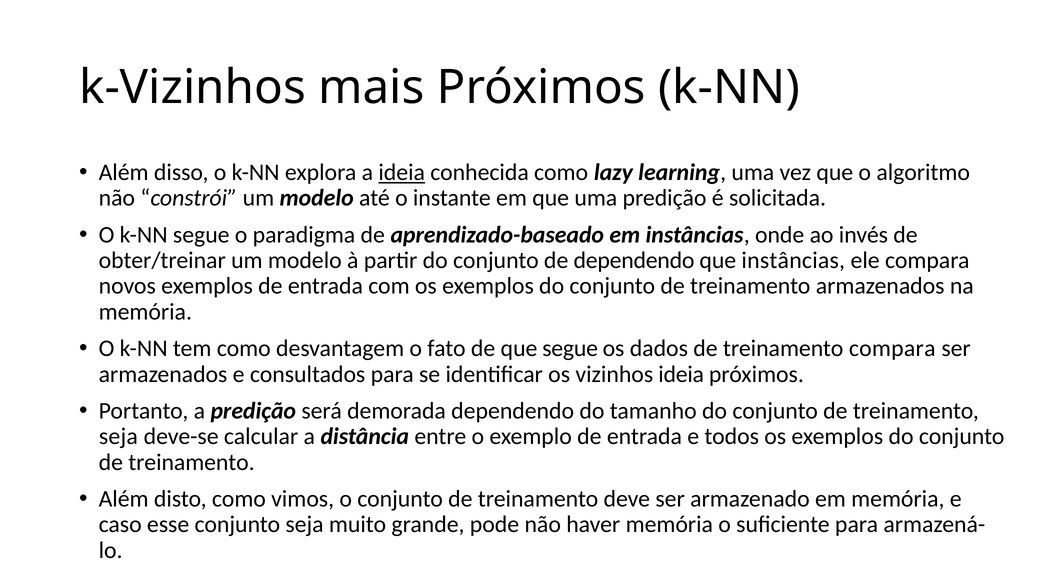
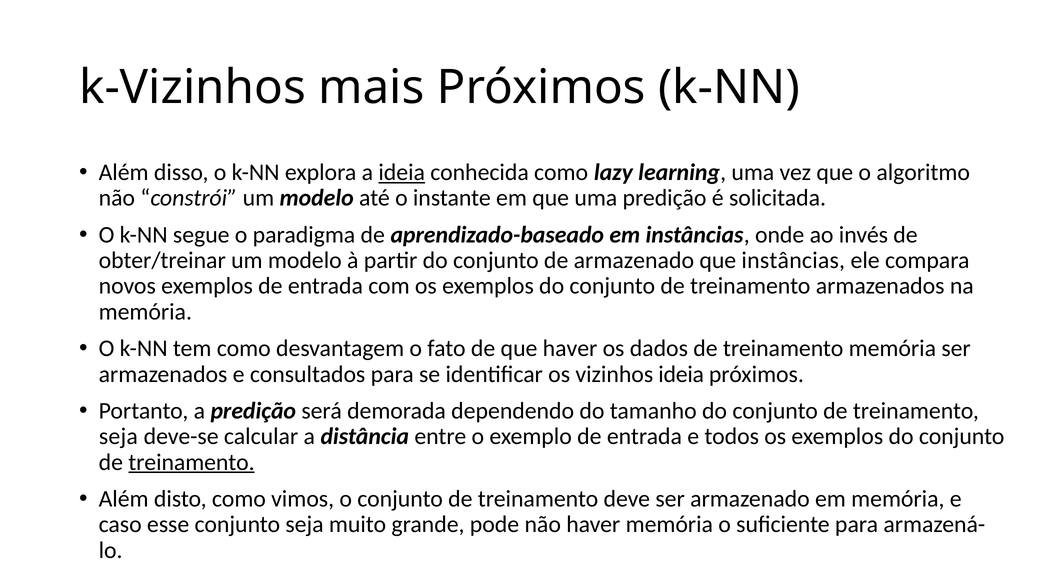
de dependendo: dependendo -> armazenado
que segue: segue -> haver
treinamento compara: compara -> memória
treinamento at (191, 462) underline: none -> present
